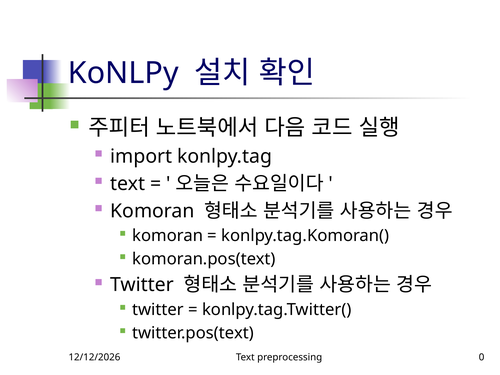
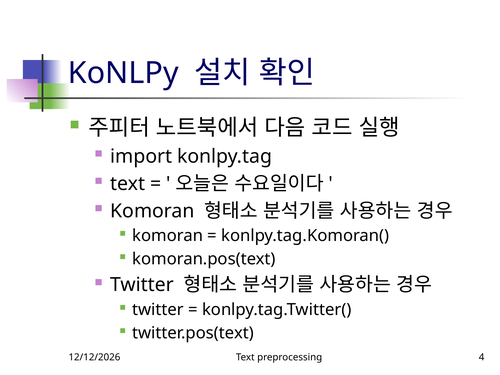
0: 0 -> 4
